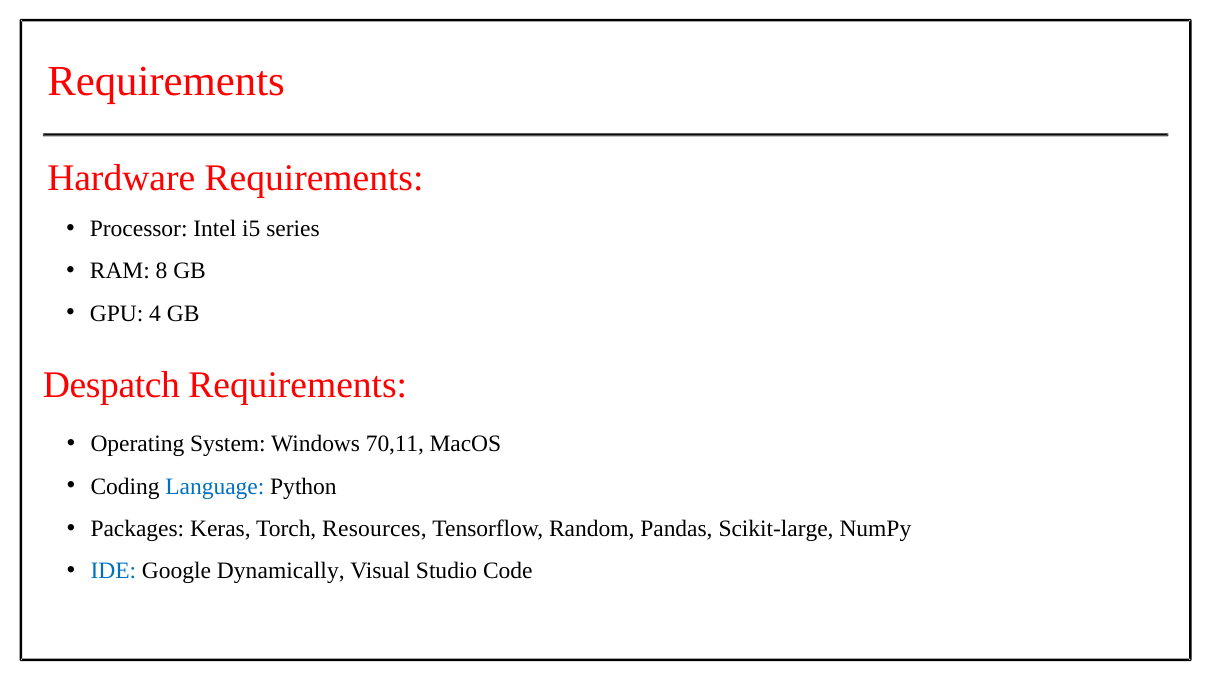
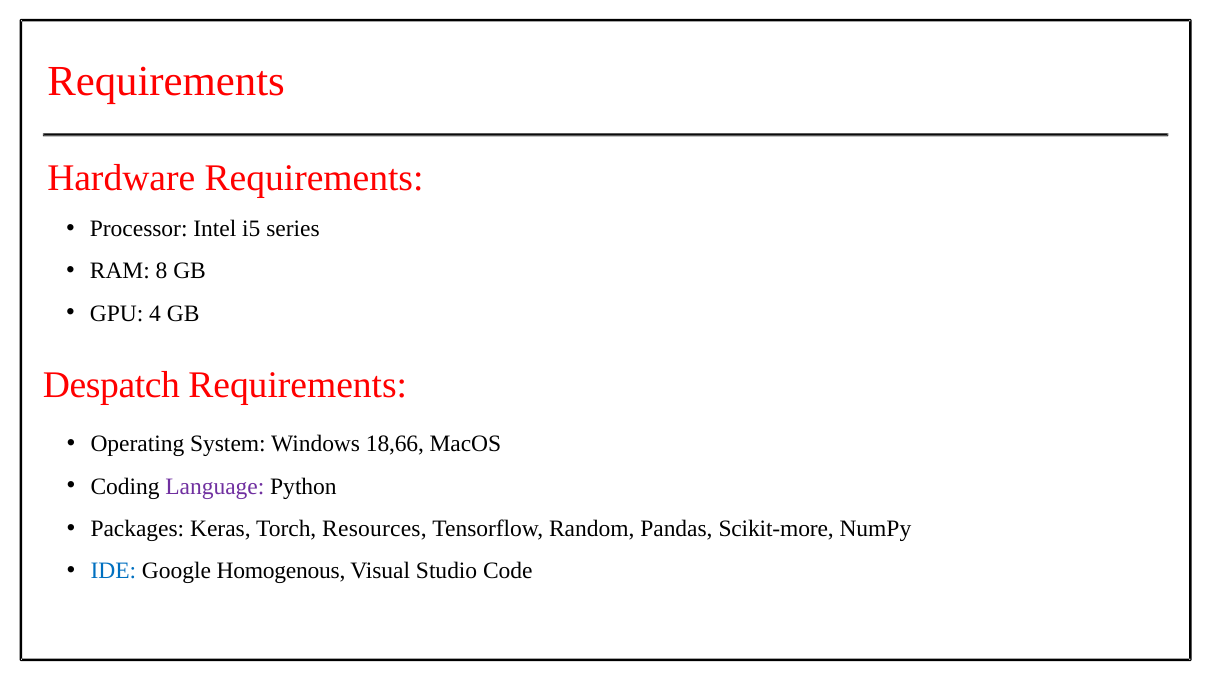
70,11: 70,11 -> 18,66
Language colour: blue -> purple
Scikit-large: Scikit-large -> Scikit-more
Dynamically: Dynamically -> Homogenous
